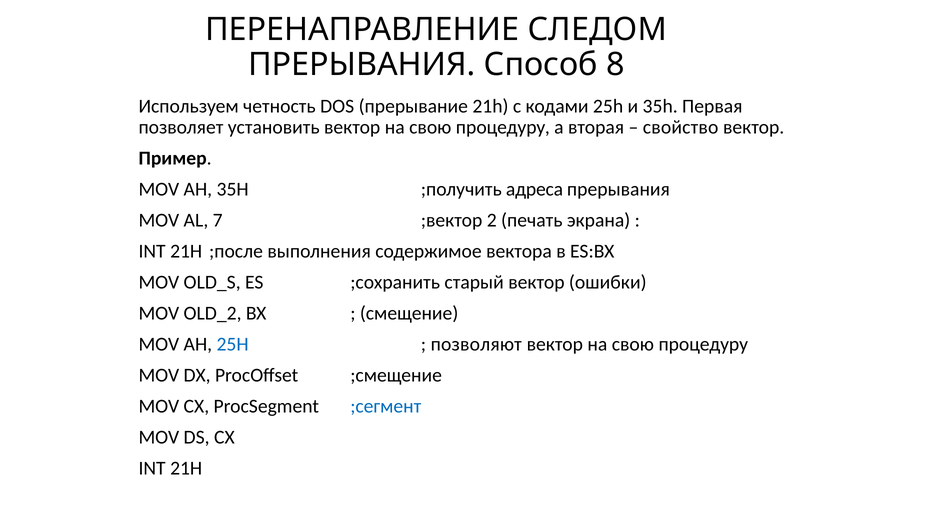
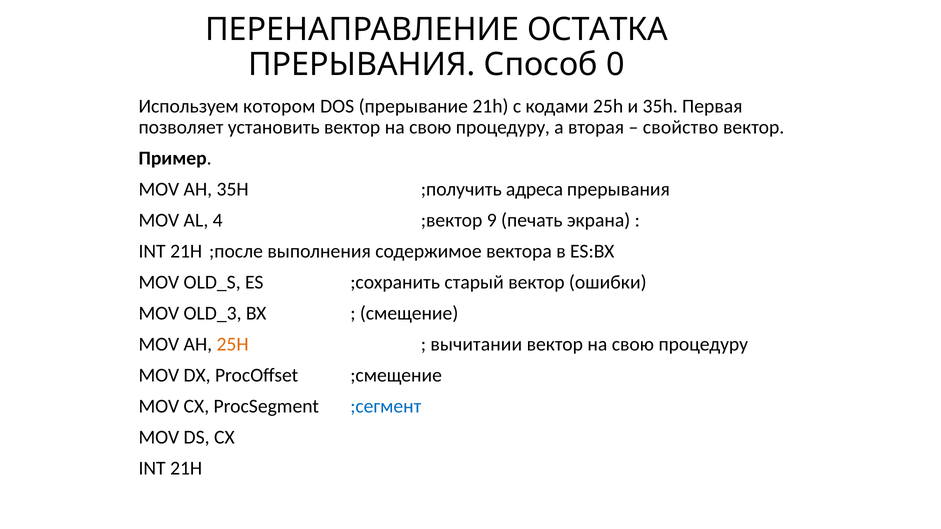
СЛЕДОМ: СЛЕДОМ -> ОСТАТКА
8: 8 -> 0
четность: четность -> котором
7: 7 -> 4
2: 2 -> 9
OLD_2: OLD_2 -> OLD_3
25H at (233, 345) colour: blue -> orange
позволяют: позволяют -> вычитании
